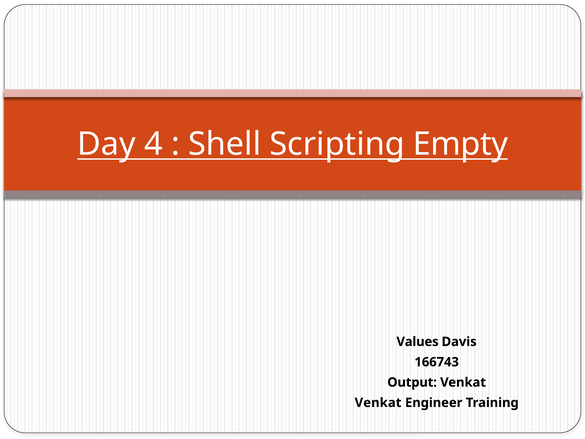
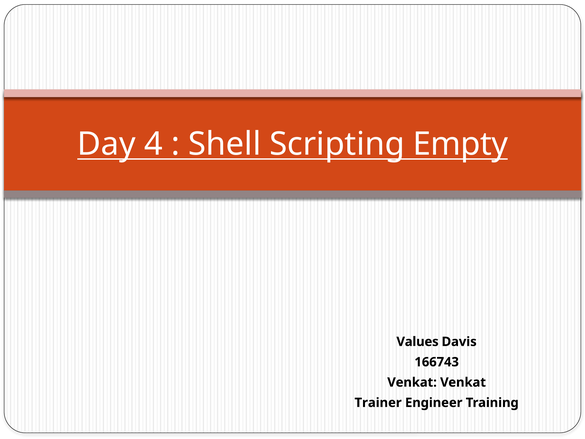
Output at (412, 382): Output -> Venkat
Venkat at (378, 402): Venkat -> Trainer
